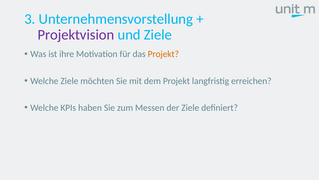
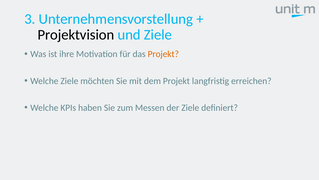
Projektvision colour: purple -> black
